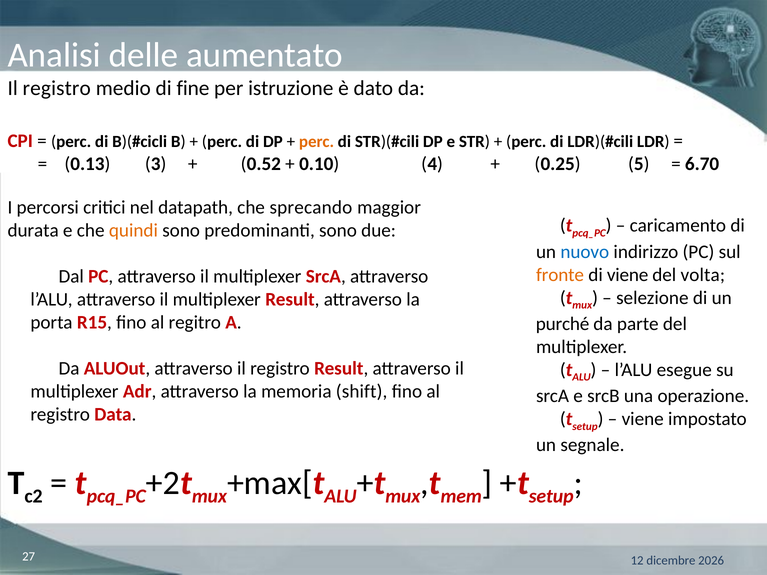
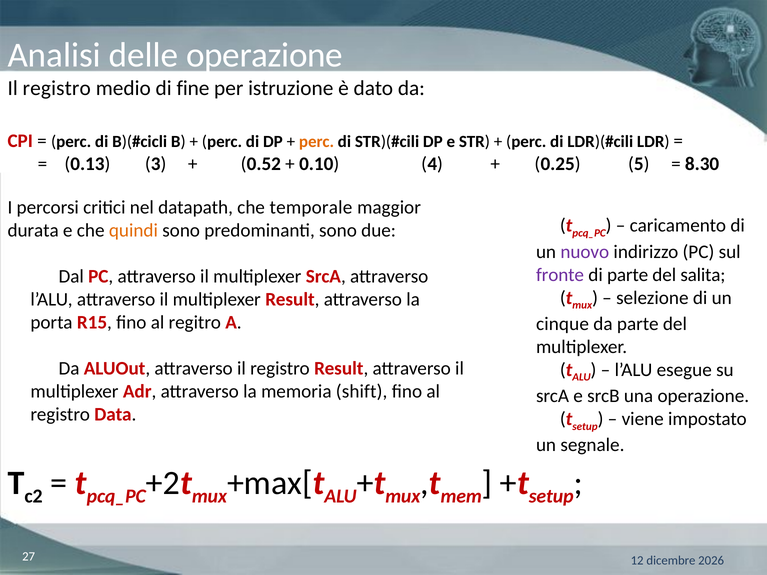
delle aumentato: aumentato -> operazione
6.70: 6.70 -> 8.30
sprecando: sprecando -> temporale
nuovo colour: blue -> purple
fronte colour: orange -> purple
di viene: viene -> parte
volta: volta -> salita
purché: purché -> cinque
